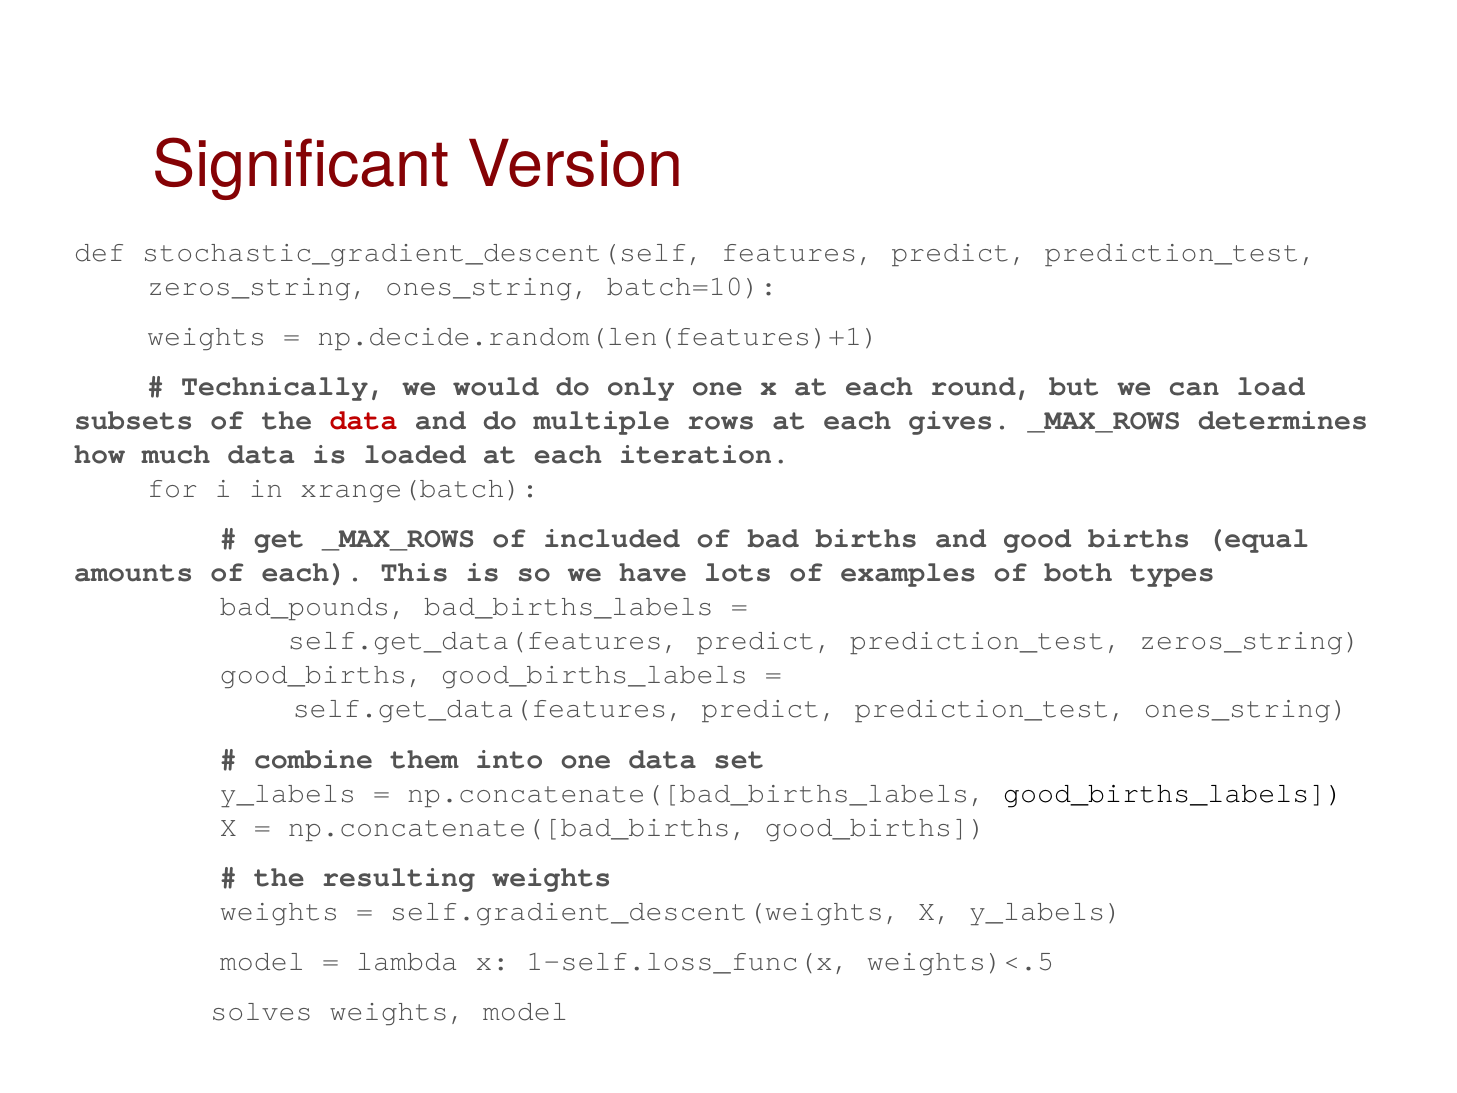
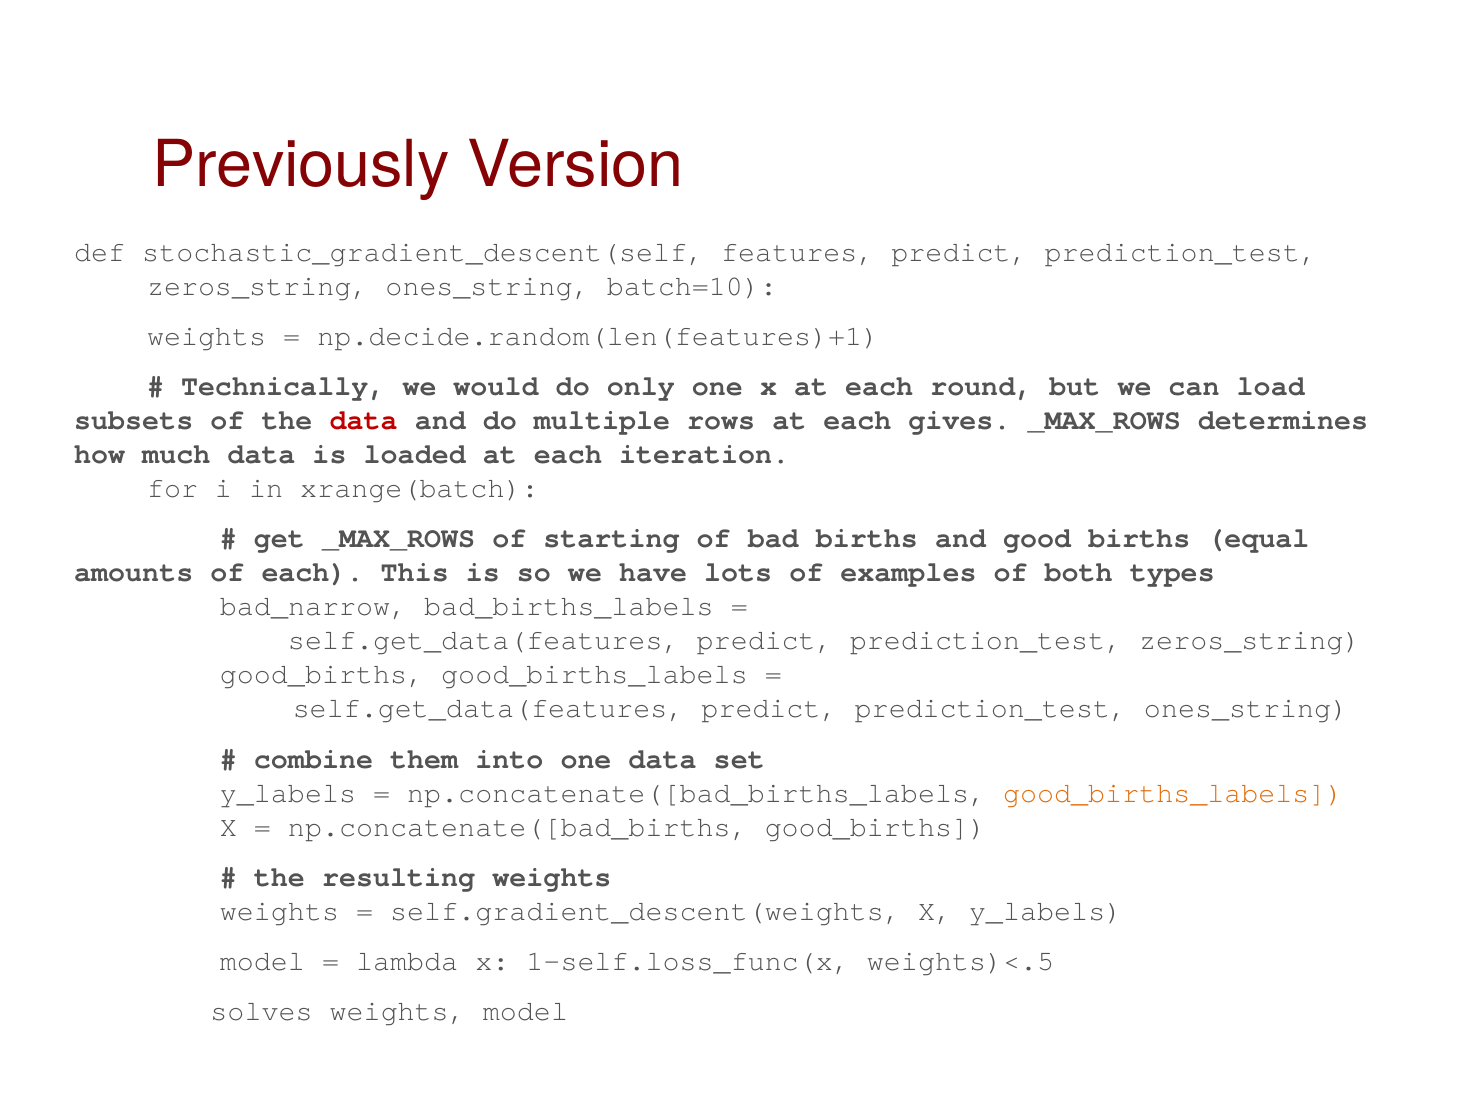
Significant: Significant -> Previously
included: included -> starting
bad_pounds: bad_pounds -> bad_narrow
good_births_labels at (1173, 793) colour: black -> orange
